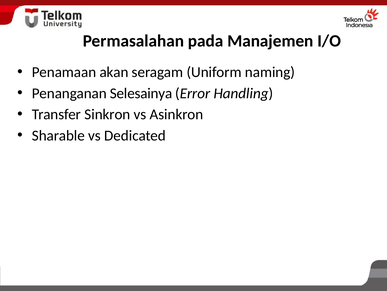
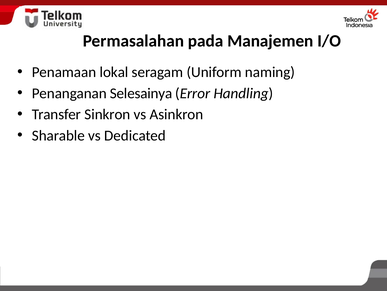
akan: akan -> lokal
